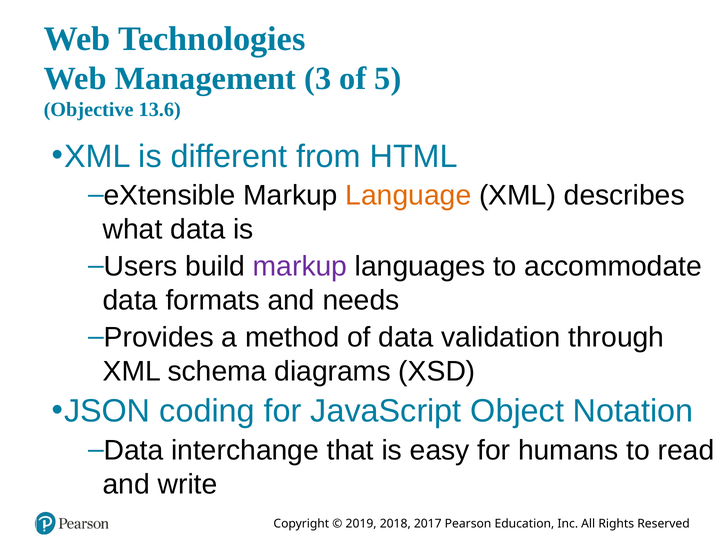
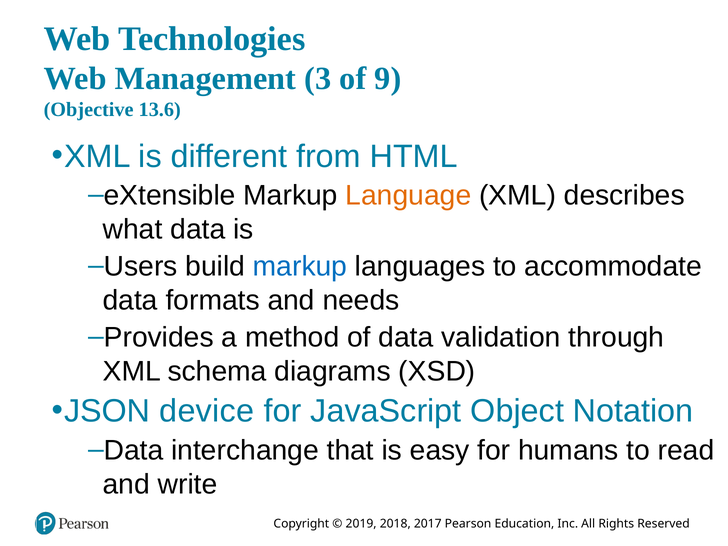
5: 5 -> 9
markup at (300, 267) colour: purple -> blue
coding: coding -> device
